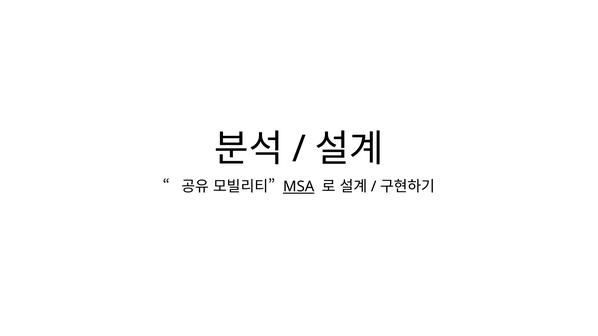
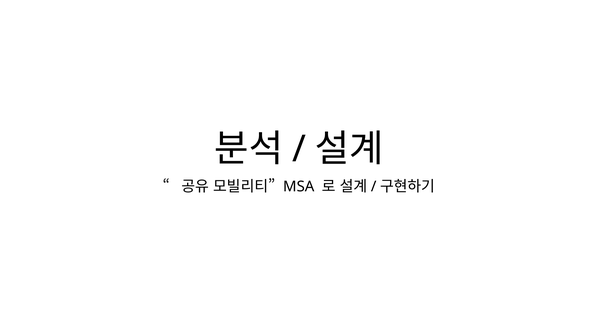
MSA underline: present -> none
